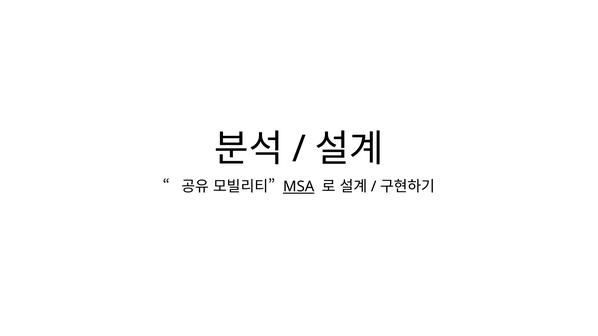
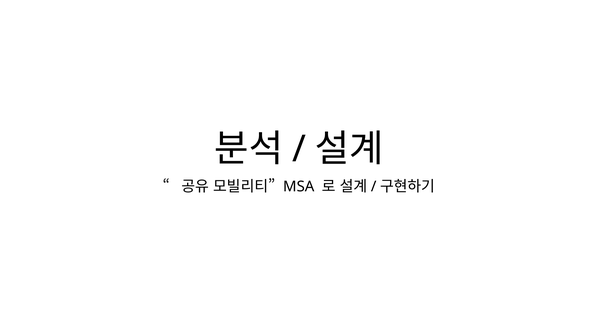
MSA underline: present -> none
